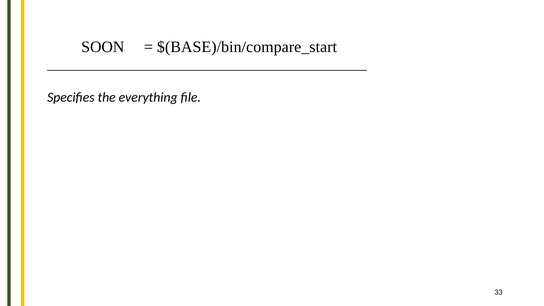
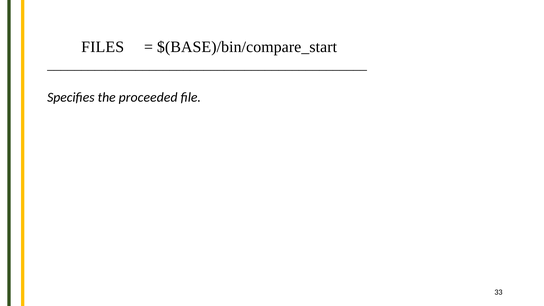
SOON: SOON -> FILES
everything: everything -> proceeded
